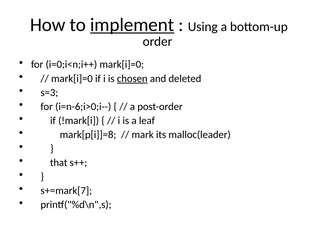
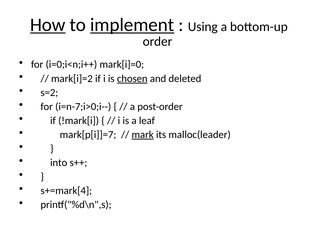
How underline: none -> present
mark[i]=0 at (72, 78): mark[i]=0 -> mark[i]=2
s=3: s=3 -> s=2
i=n-6;i>0;i--: i=n-6;i>0;i-- -> i=n-7;i>0;i--
mark[p[i]]=8: mark[p[i]]=8 -> mark[p[i]]=7
mark underline: none -> present
that: that -> into
s+=mark[7: s+=mark[7 -> s+=mark[4
